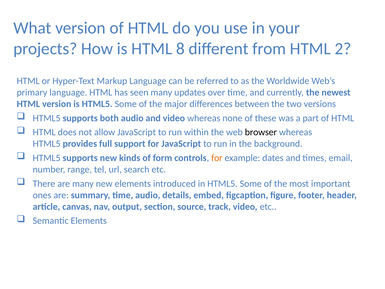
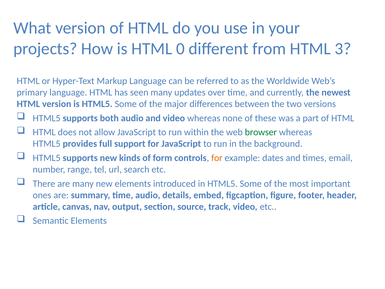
8: 8 -> 0
2: 2 -> 3
browser colour: black -> green
